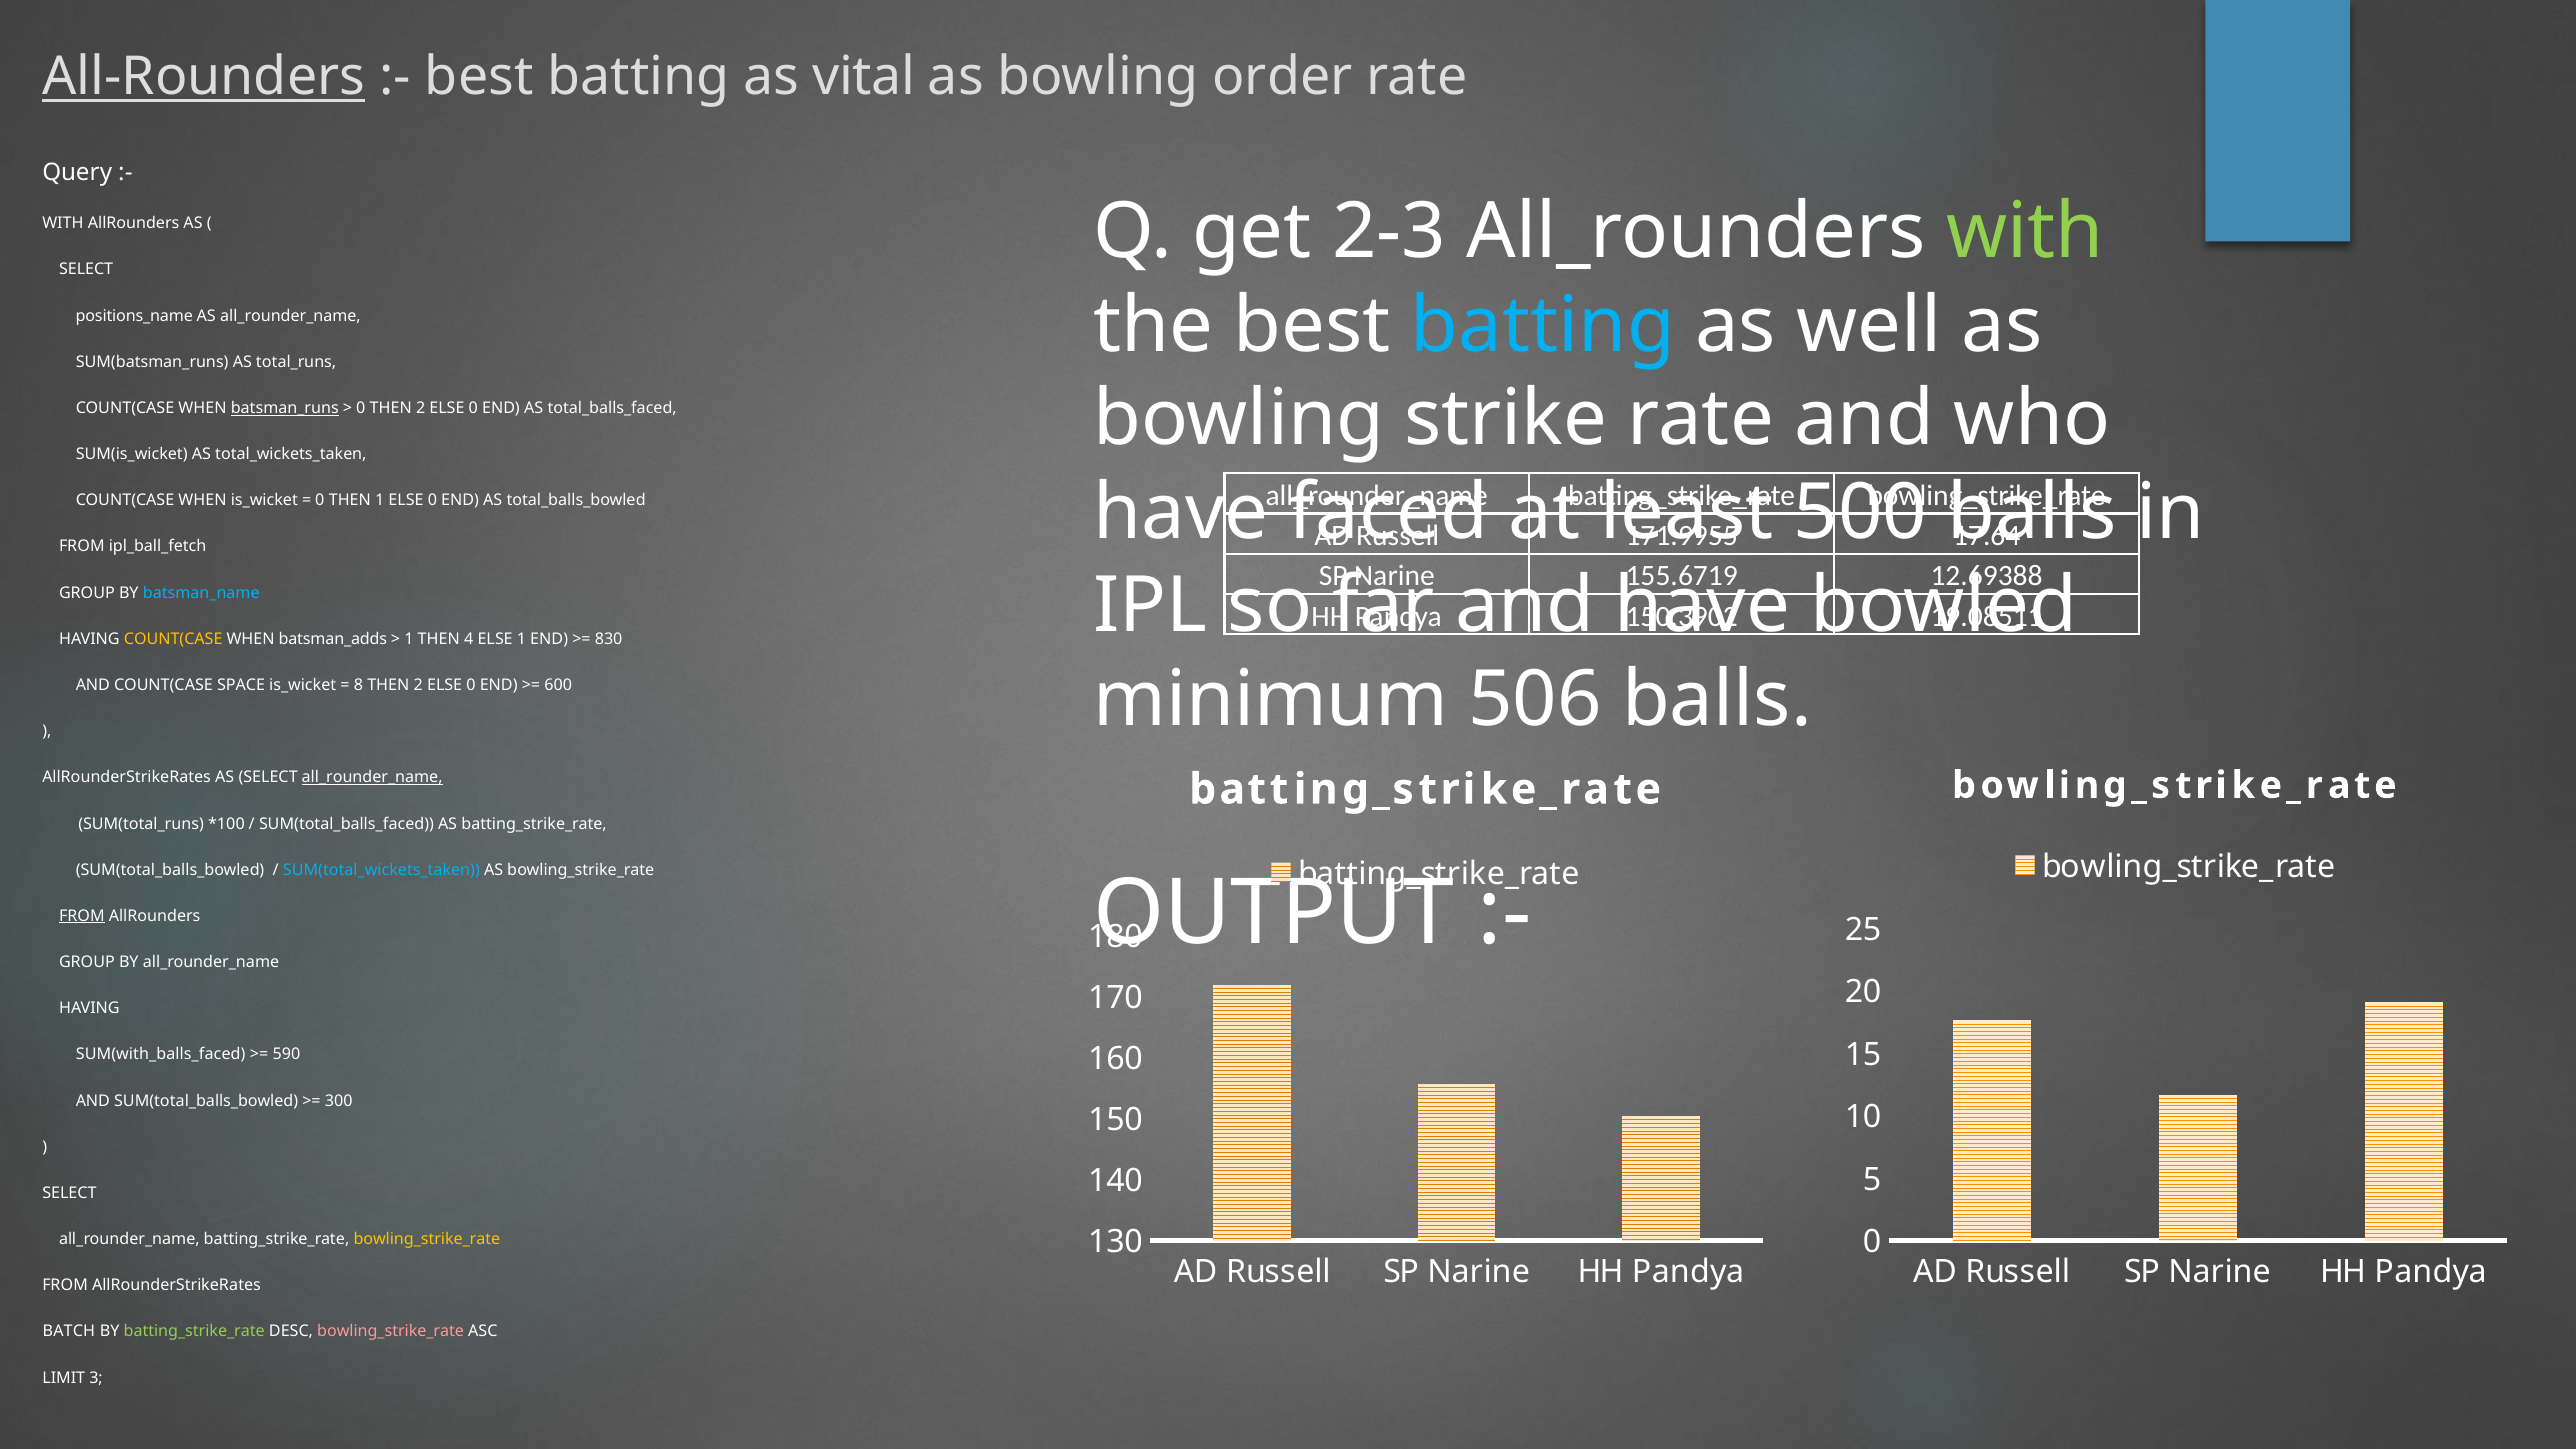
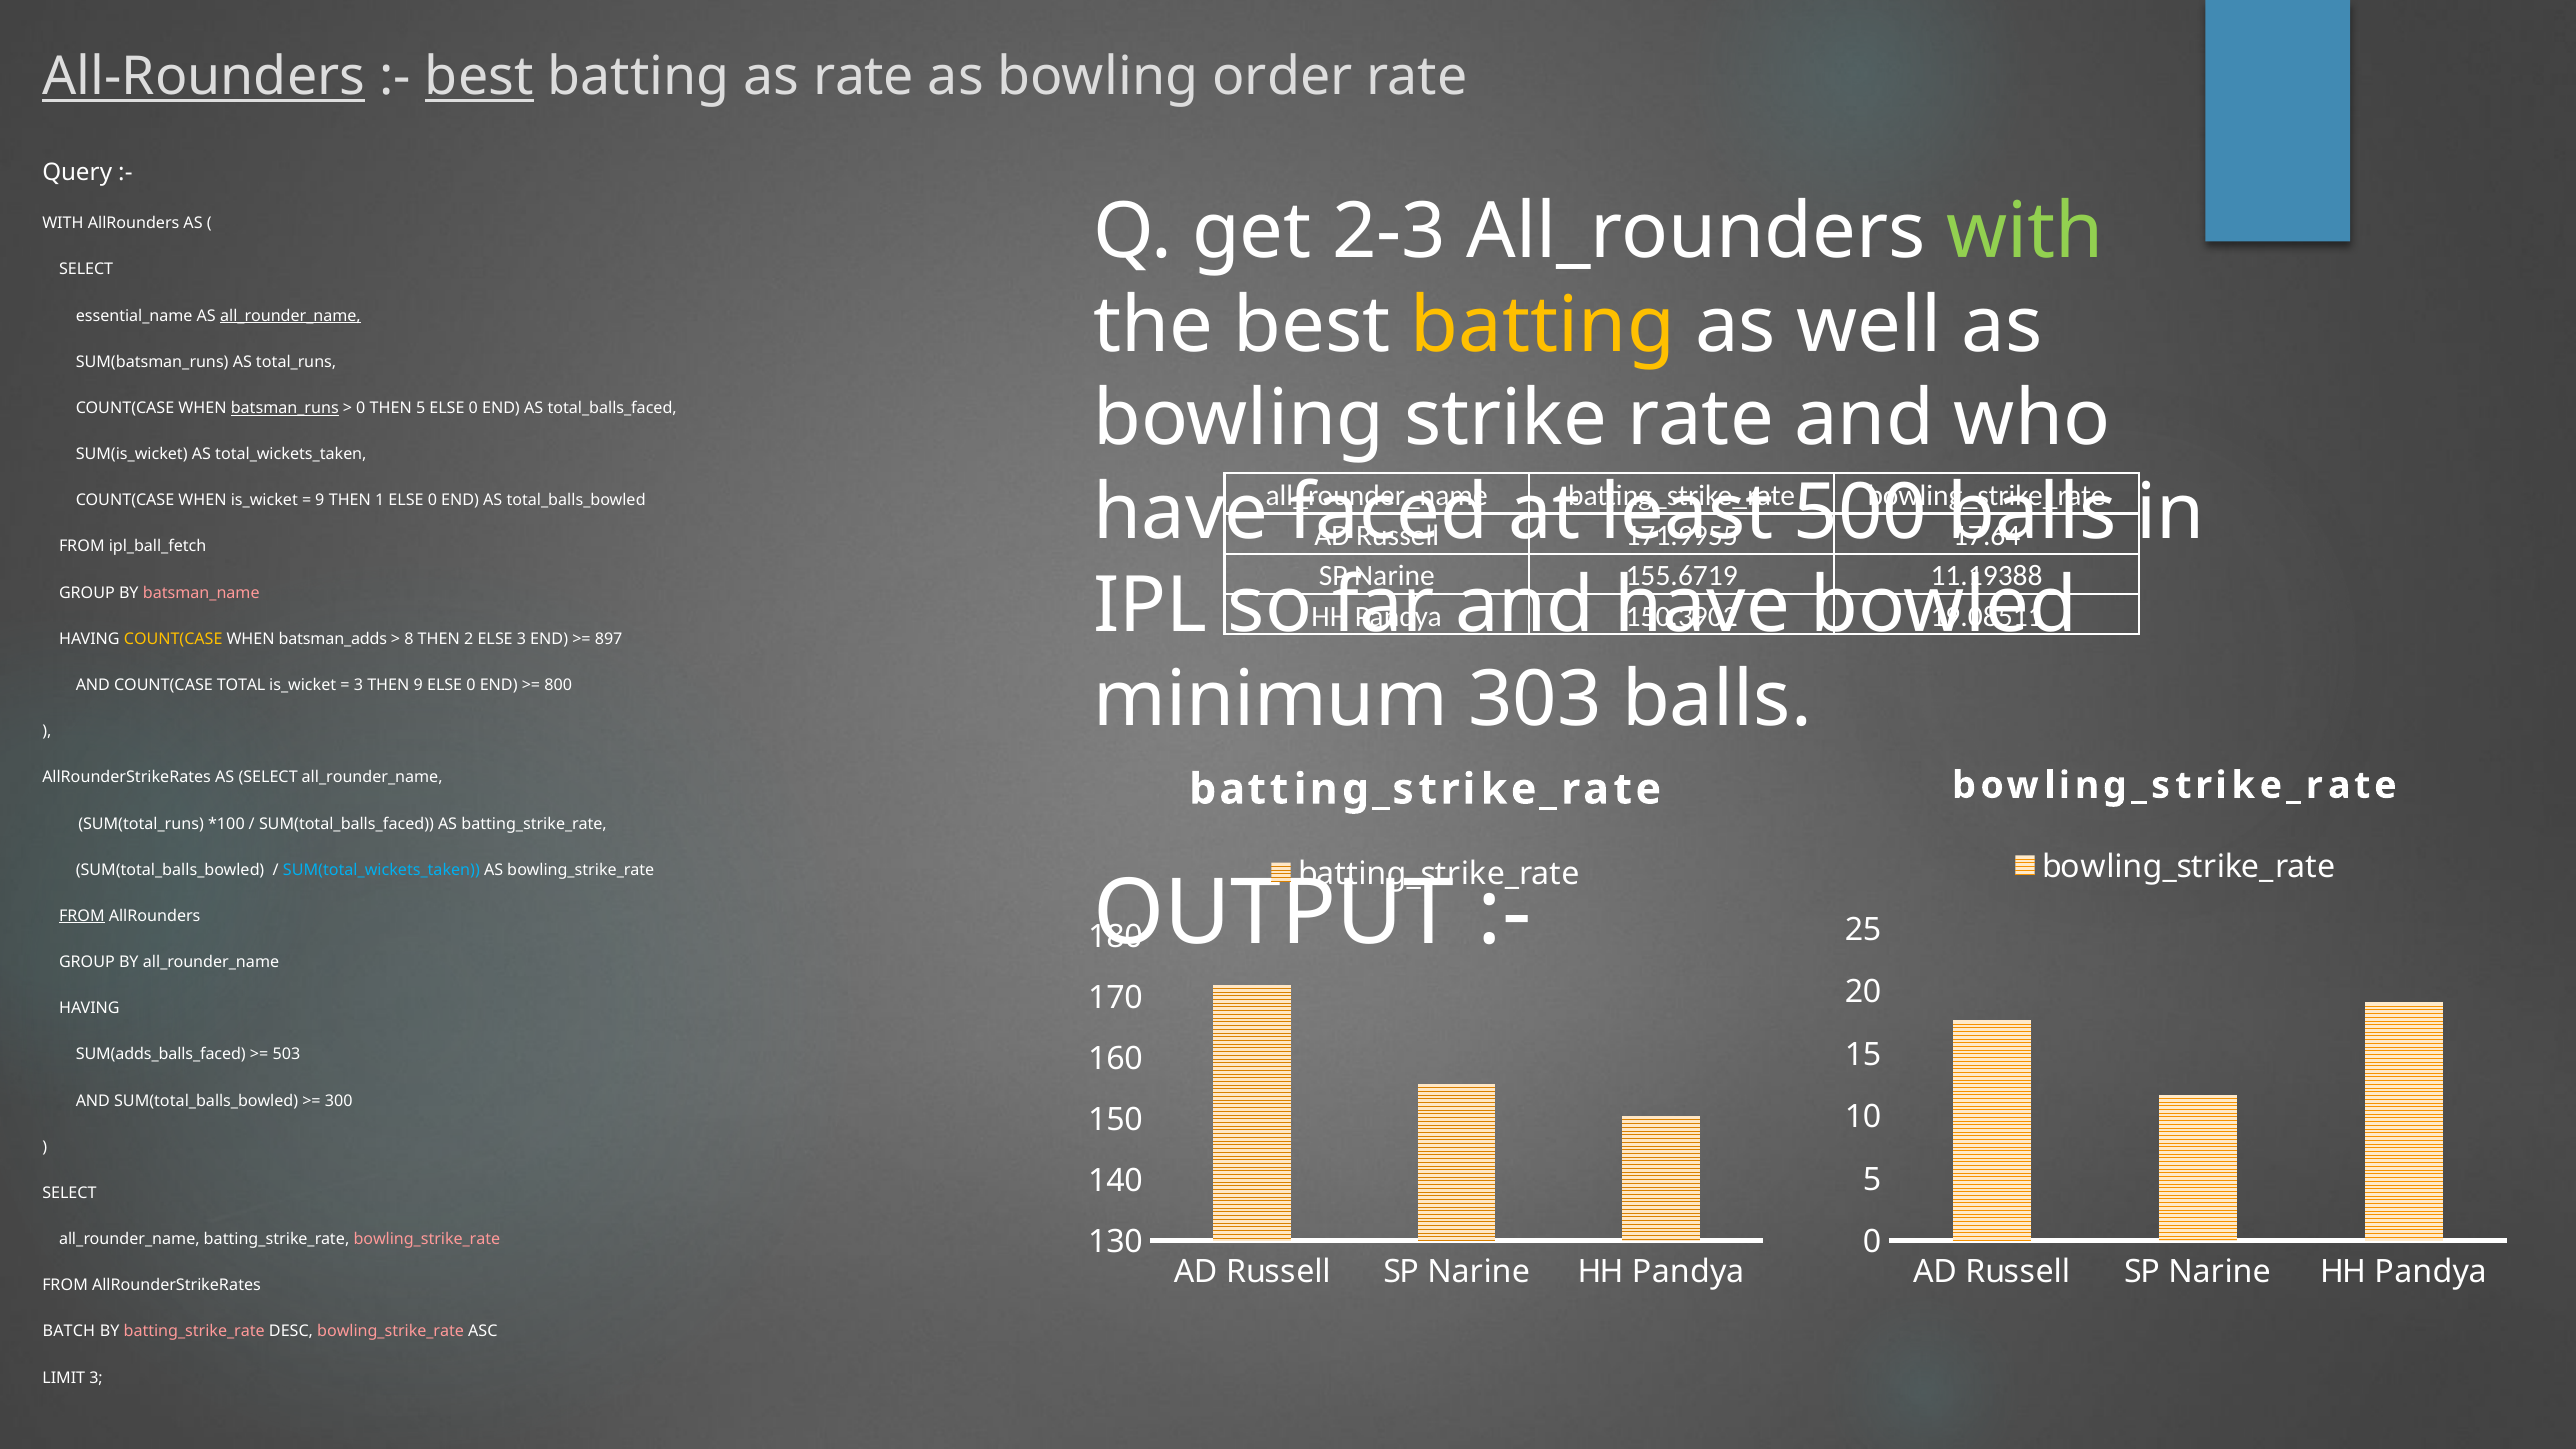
best at (479, 77) underline: none -> present
as vital: vital -> rate
batting at (1543, 326) colour: light blue -> yellow
positions_name: positions_name -> essential_name
all_rounder_name at (290, 316) underline: none -> present
0 THEN 2: 2 -> 5
0 at (320, 500): 0 -> 9
12.69388: 12.69388 -> 11.19388
batsman_name colour: light blue -> pink
1 at (409, 639): 1 -> 8
4: 4 -> 2
ELSE 1: 1 -> 3
830: 830 -> 897
506: 506 -> 303
SPACE: SPACE -> TOTAL
8 at (359, 685): 8 -> 3
2 at (418, 685): 2 -> 9
600: 600 -> 800
all_rounder_name at (372, 778) underline: present -> none
SUM(with_balls_faced: SUM(with_balls_faced -> SUM(adds_balls_faced
590: 590 -> 503
bowling_strike_rate at (427, 1239) colour: yellow -> pink
batting_strike_rate at (194, 1332) colour: light green -> pink
